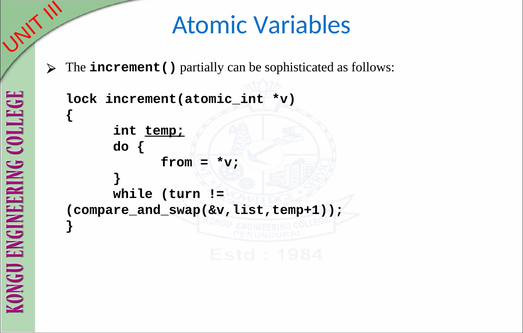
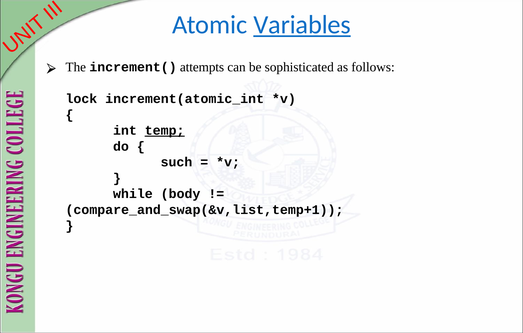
Variables underline: none -> present
partially: partially -> attempts
from: from -> such
turn: turn -> body
